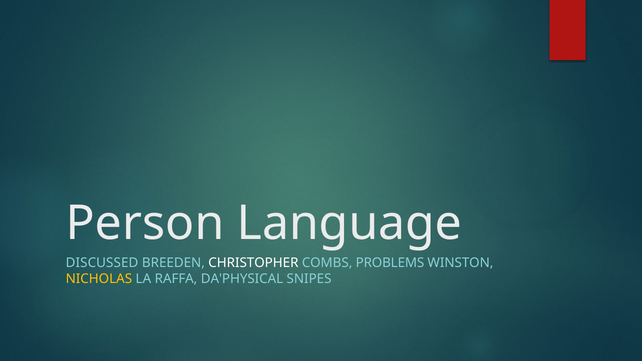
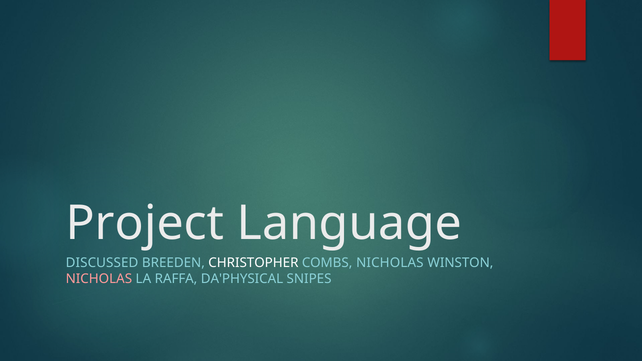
Person: Person -> Project
COMBS PROBLEMS: PROBLEMS -> NICHOLAS
NICHOLAS at (99, 279) colour: yellow -> pink
